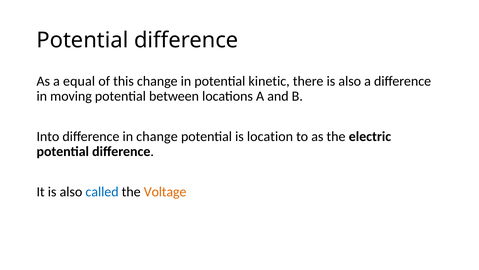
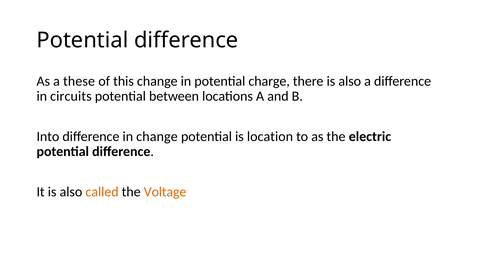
equal: equal -> these
kinetic: kinetic -> charge
moving: moving -> circuits
called colour: blue -> orange
